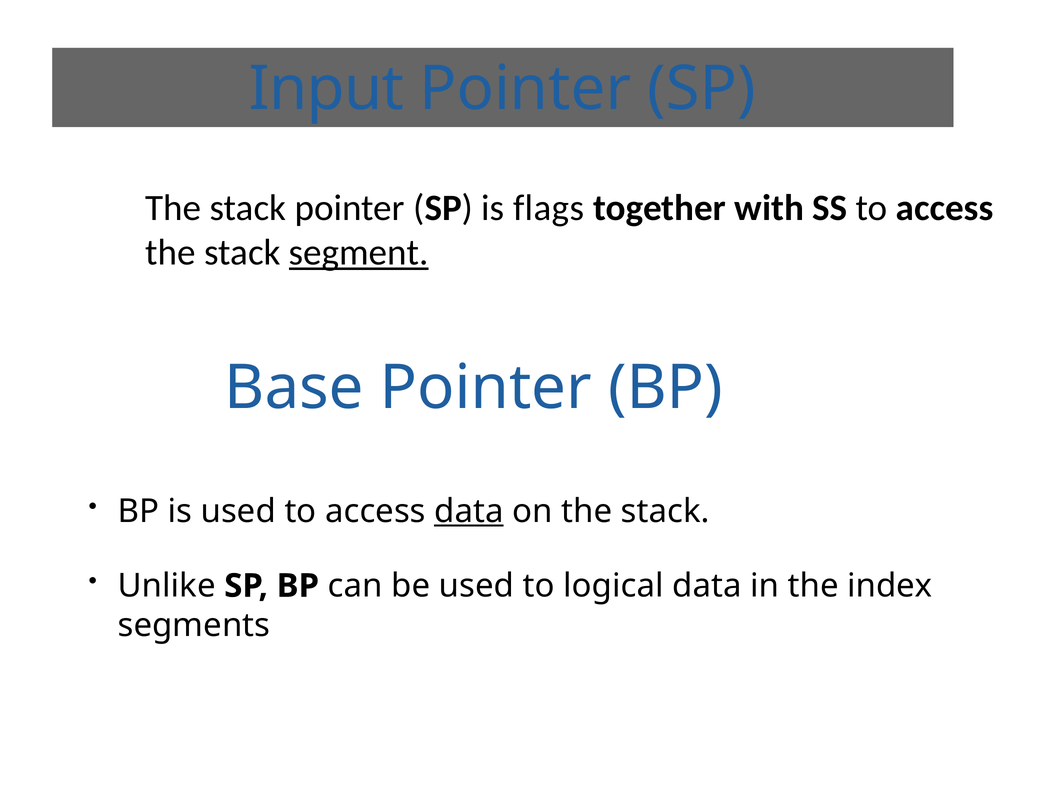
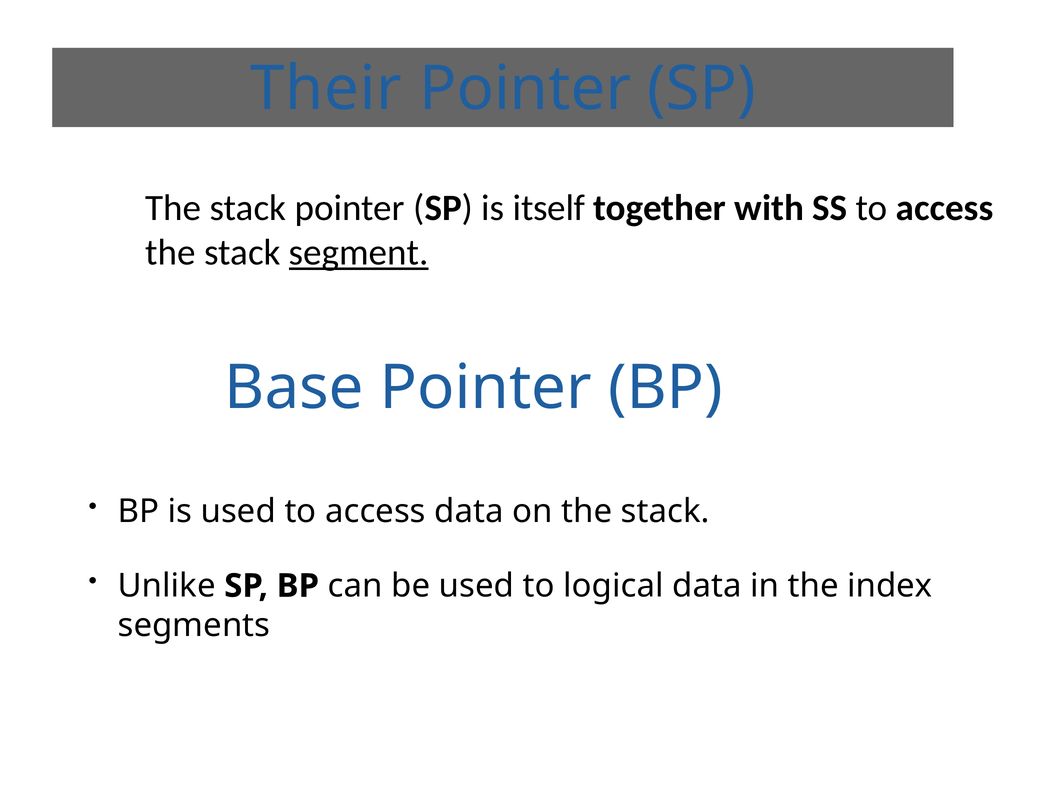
Input: Input -> Their
flags: flags -> itself
data at (469, 511) underline: present -> none
